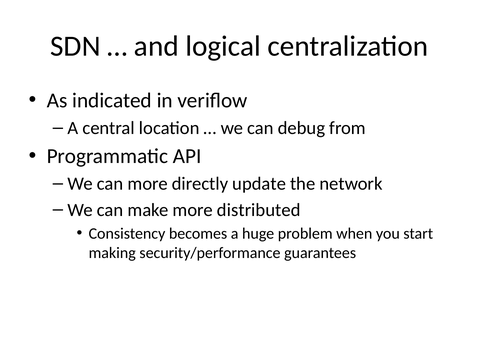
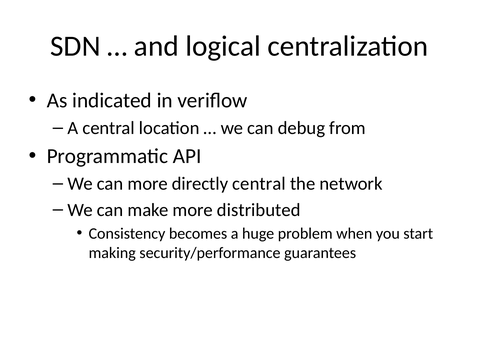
directly update: update -> central
